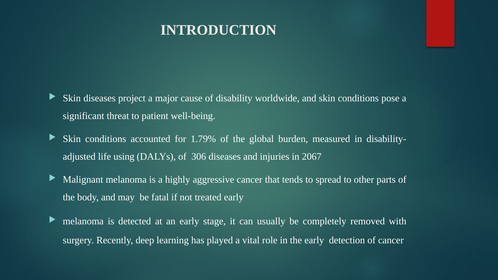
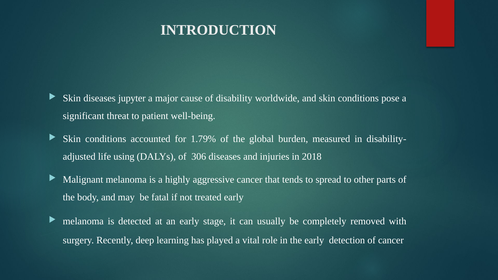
project: project -> jupyter
2067: 2067 -> 2018
